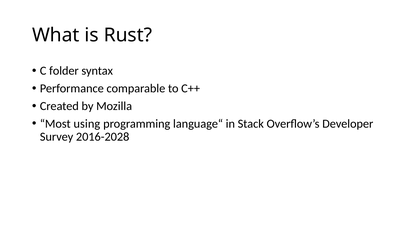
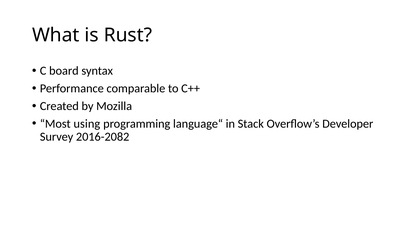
folder: folder -> board
2016-2028: 2016-2028 -> 2016-2082
